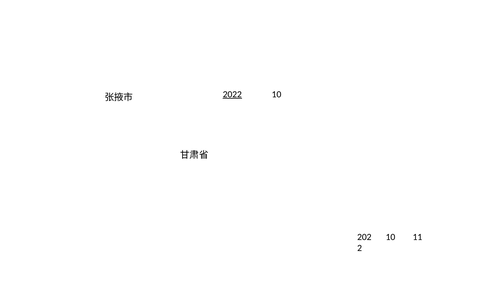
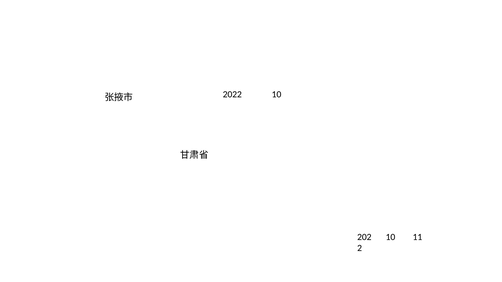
2022 underline: present -> none
